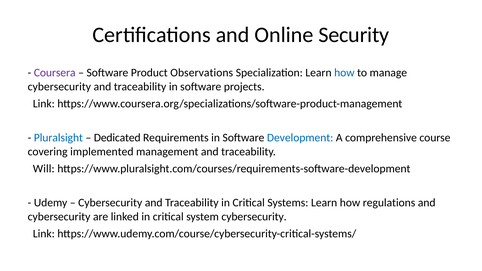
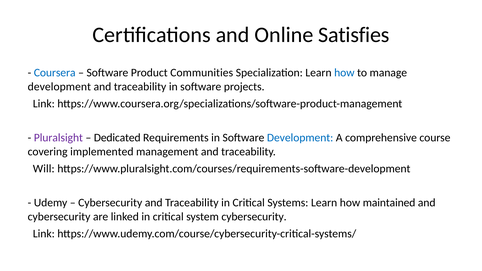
Security: Security -> Satisfies
Coursera colour: purple -> blue
Observations: Observations -> Communities
cybersecurity at (59, 87): cybersecurity -> development
Pluralsight colour: blue -> purple
regulations: regulations -> maintained
